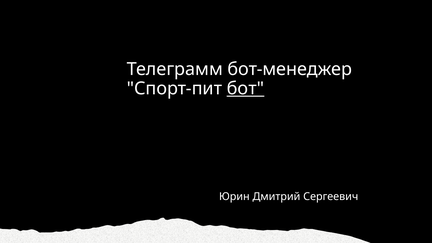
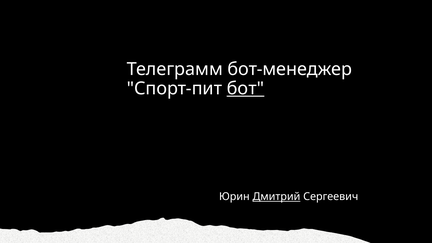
Дмитрий underline: none -> present
